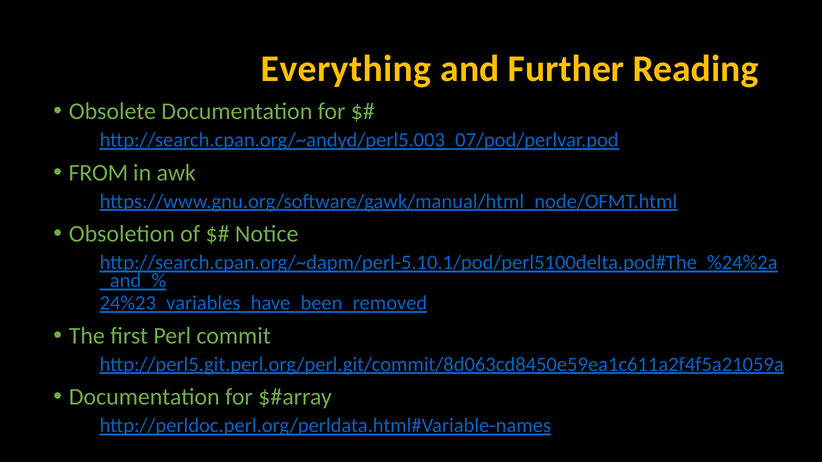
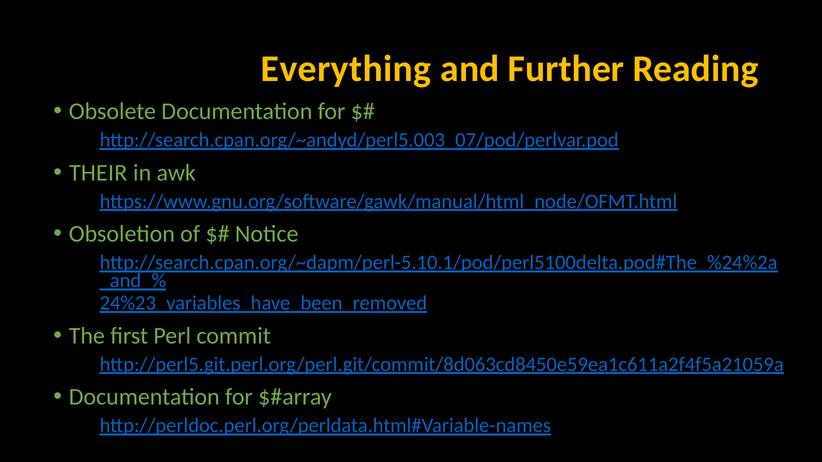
FROM: FROM -> THEIR
